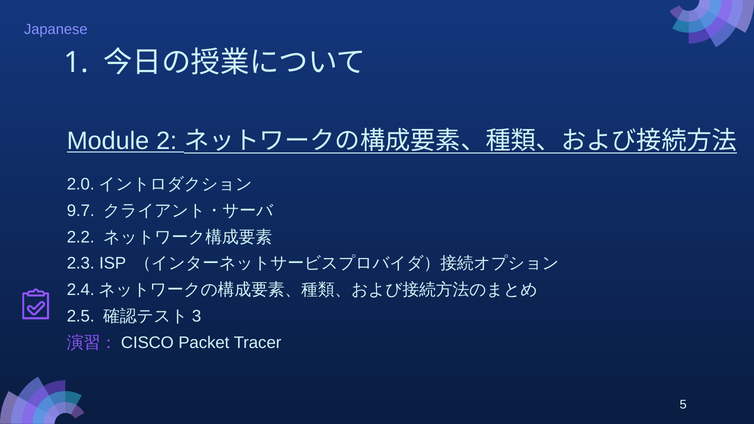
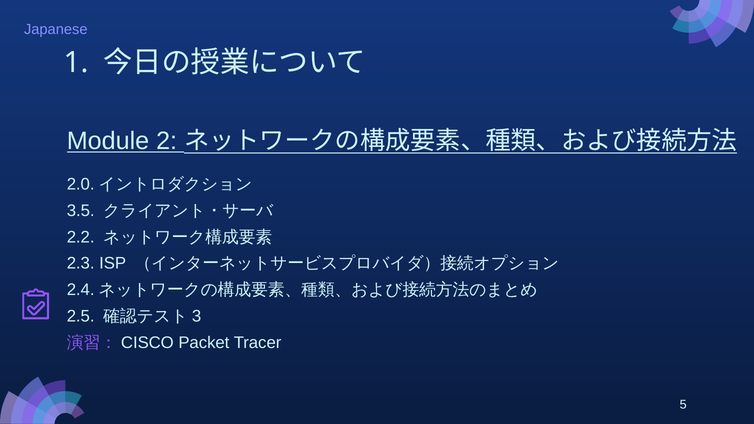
9.7: 9.7 -> 3.5
